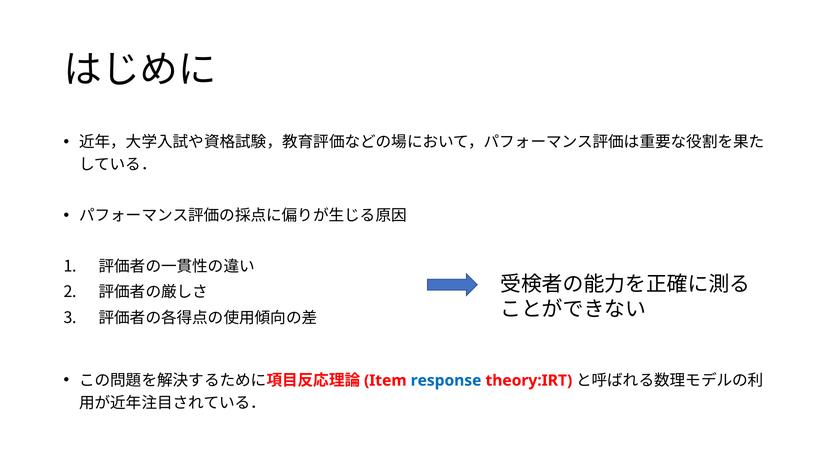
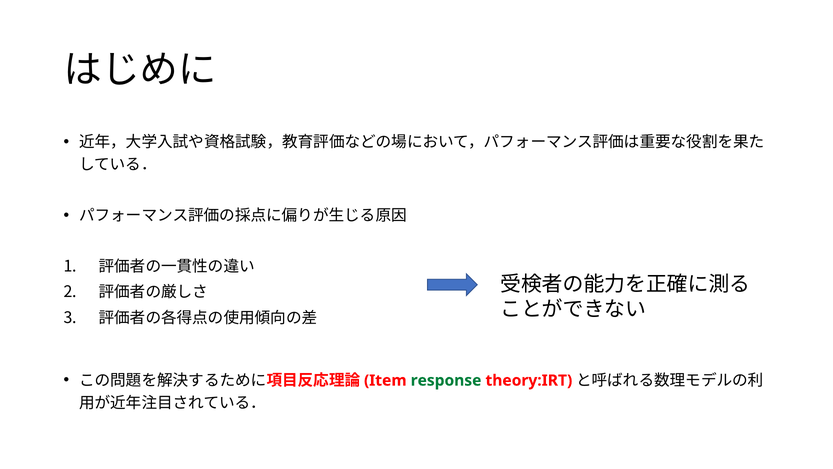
response colour: blue -> green
